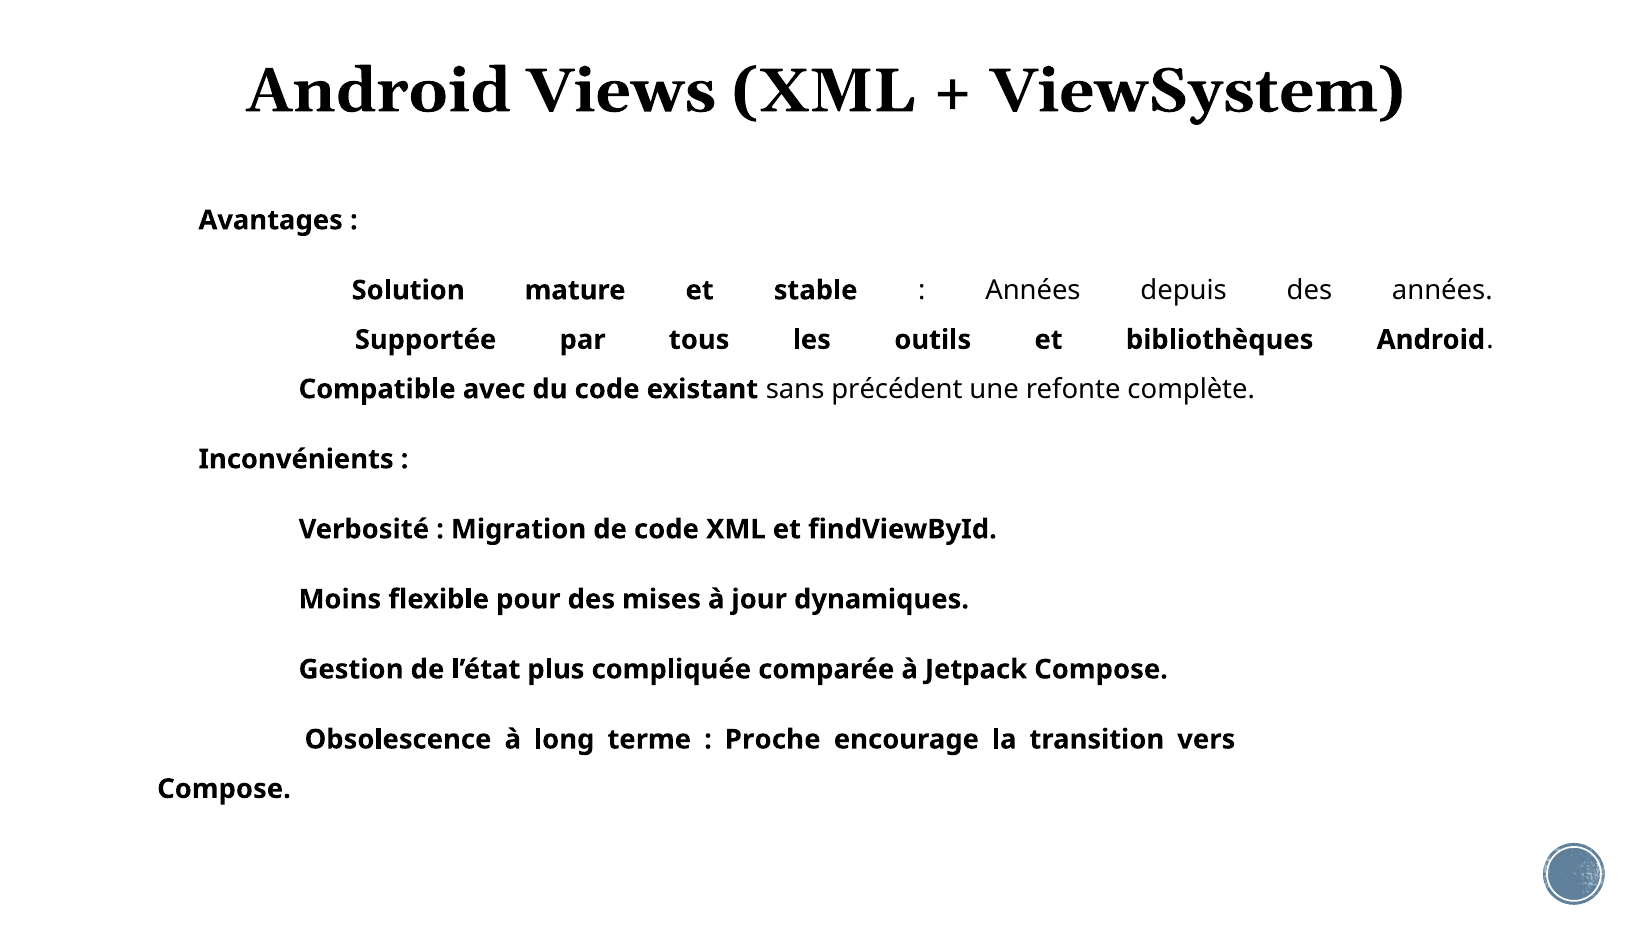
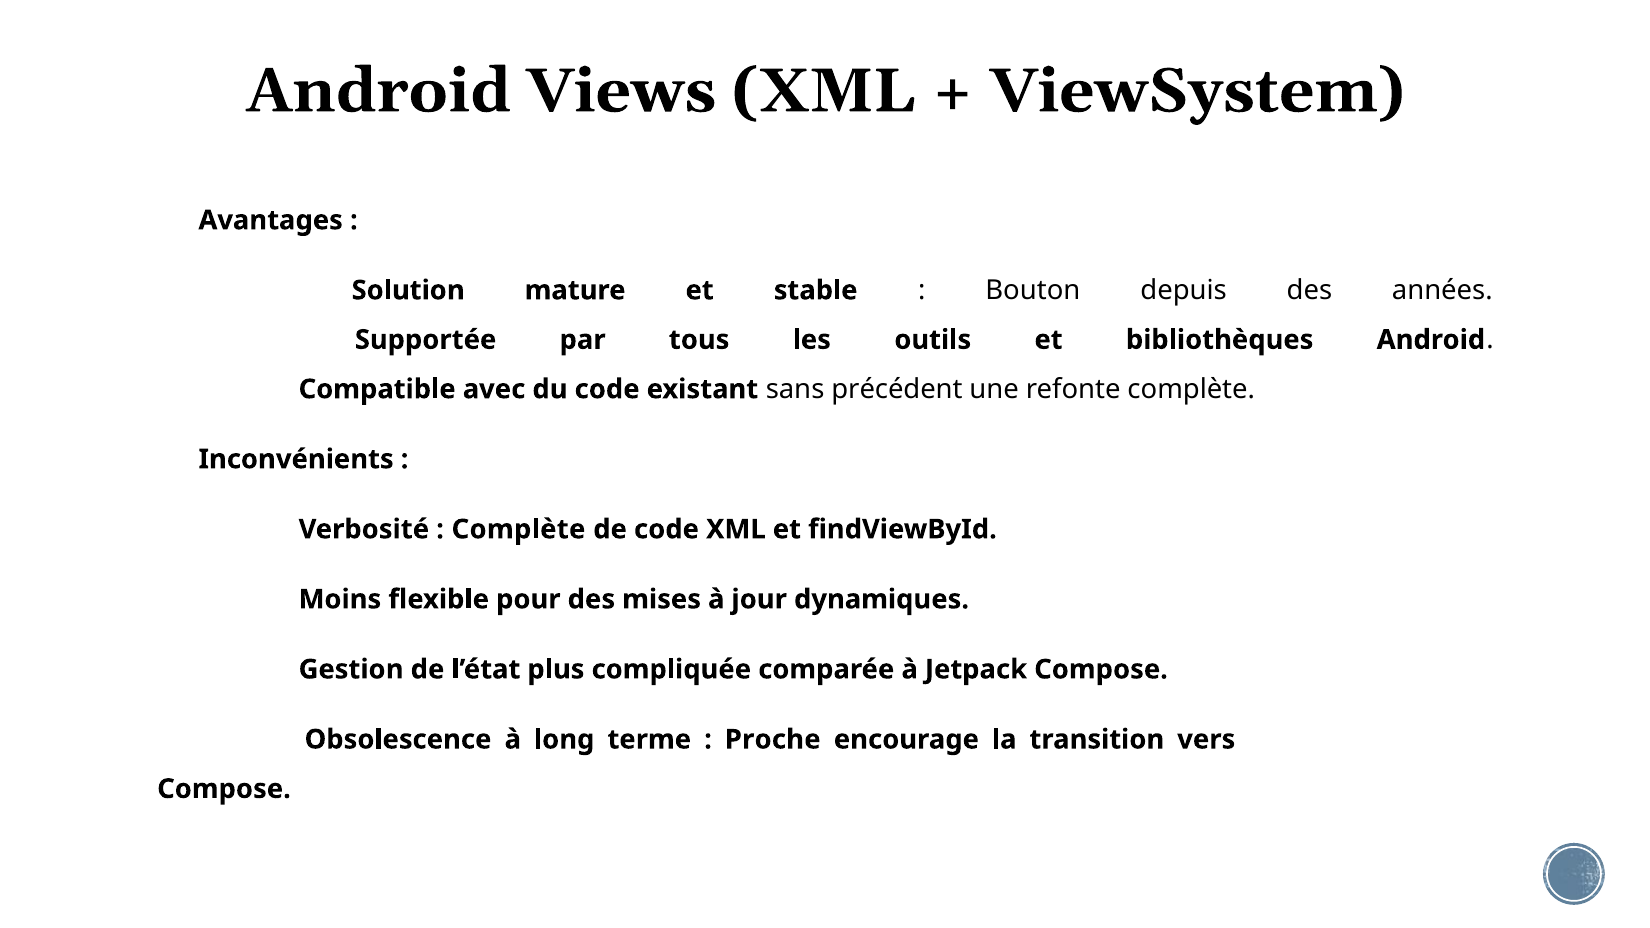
Années at (1033, 290): Années -> Bouton
Migration at (519, 529): Migration -> Complète
